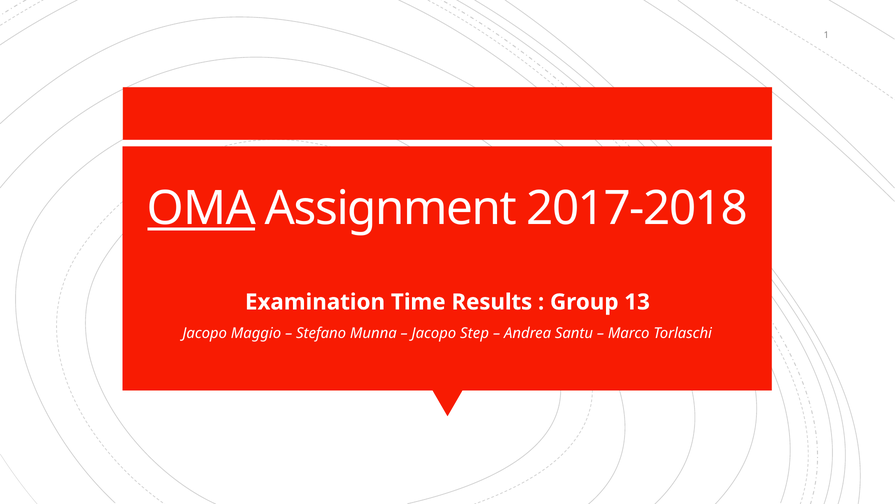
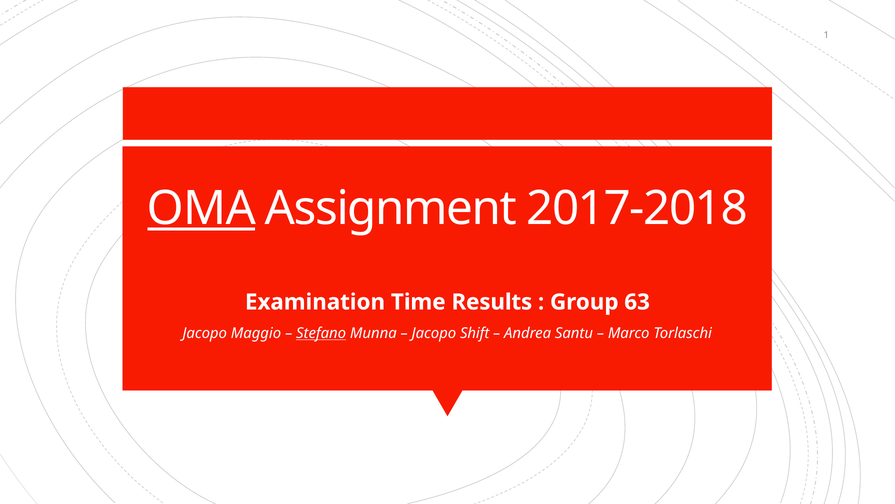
13: 13 -> 63
Stefano underline: none -> present
Step: Step -> Shift
